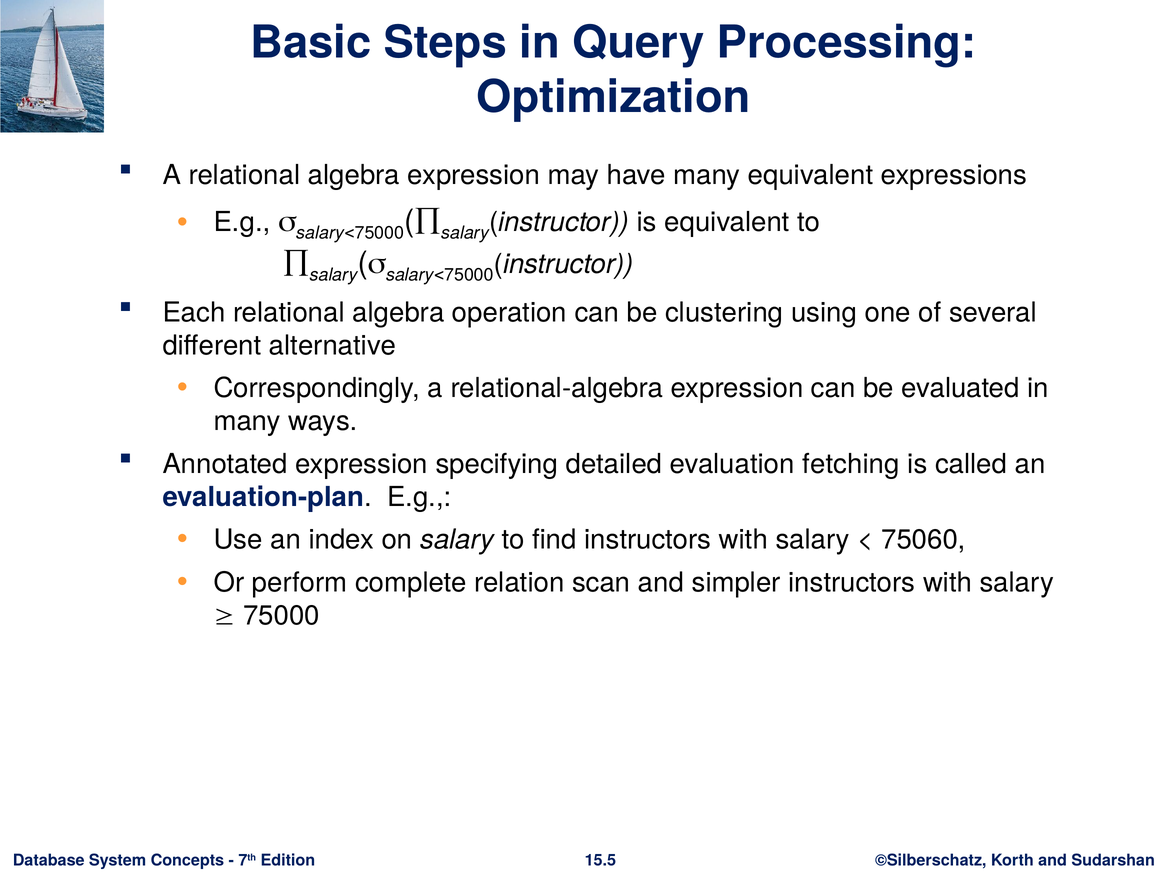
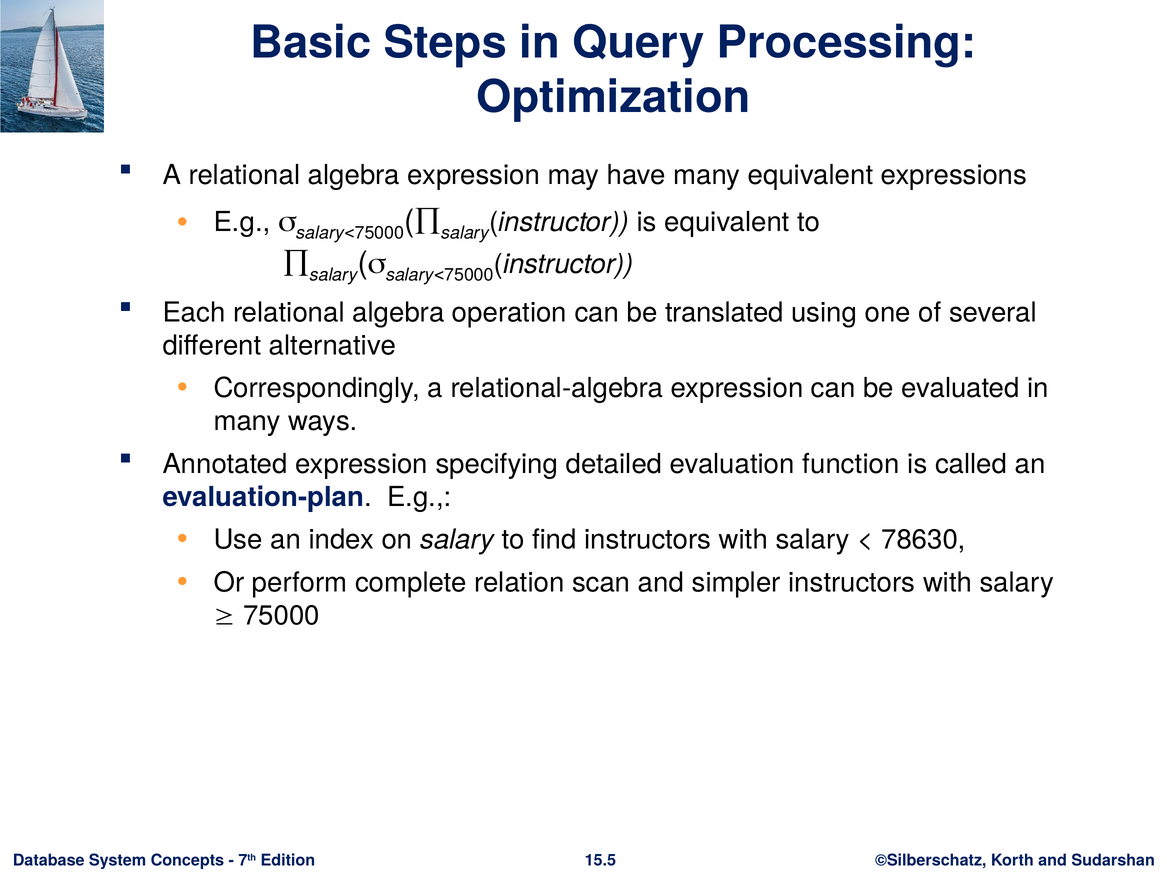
clustering: clustering -> translated
fetching: fetching -> function
75060: 75060 -> 78630
